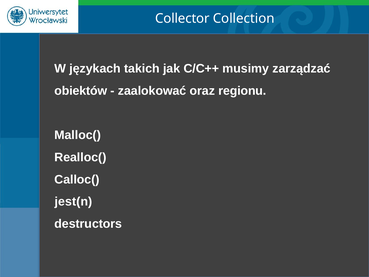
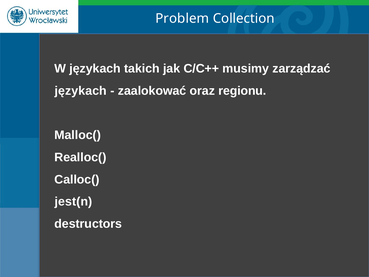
Collector: Collector -> Problem
obiektów at (81, 91): obiektów -> językach
